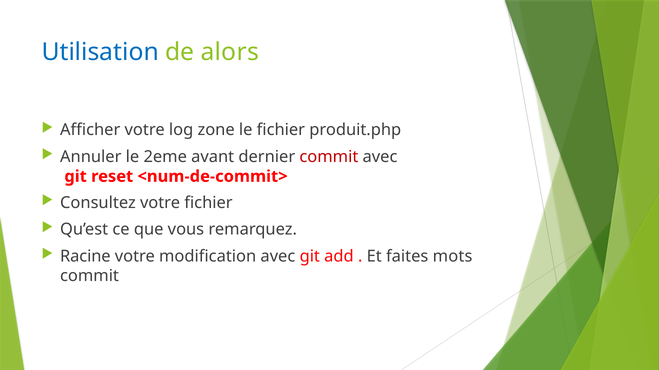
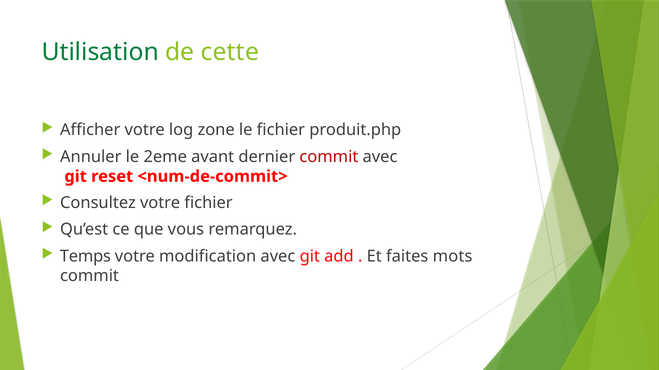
Utilisation colour: blue -> green
alors: alors -> cette
Racine: Racine -> Temps
